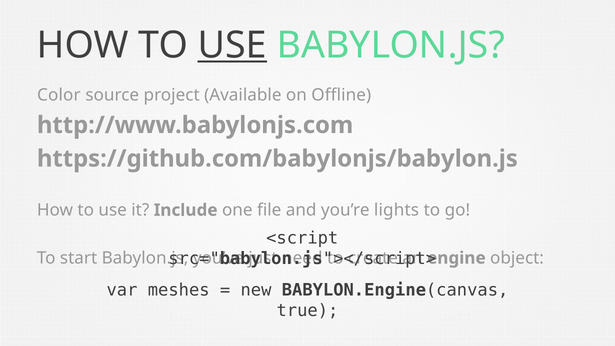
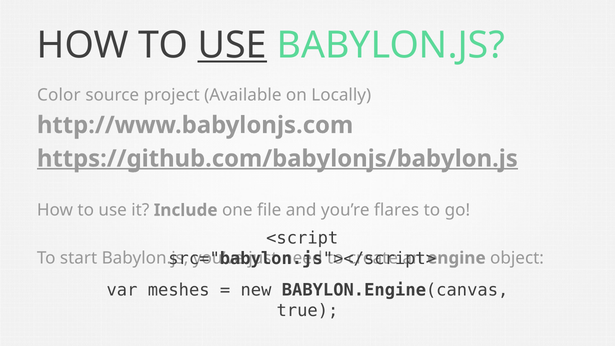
Offline: Offline -> Locally
https://github.com/babylonjs/babylon.js underline: none -> present
lights: lights -> flares
